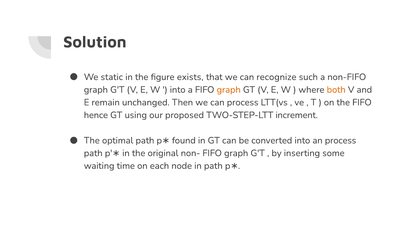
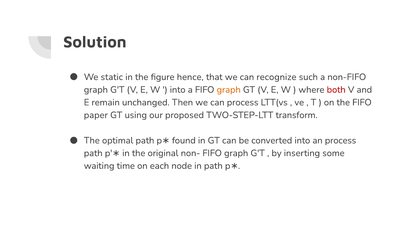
exists: exists -> hence
both colour: orange -> red
hence: hence -> paper
increment: increment -> transform
